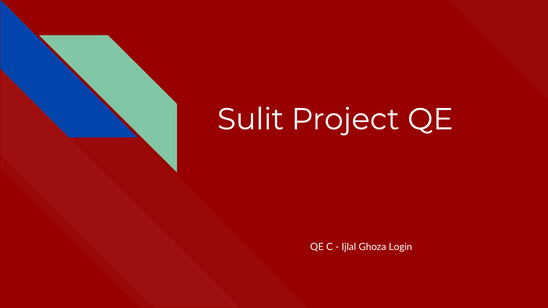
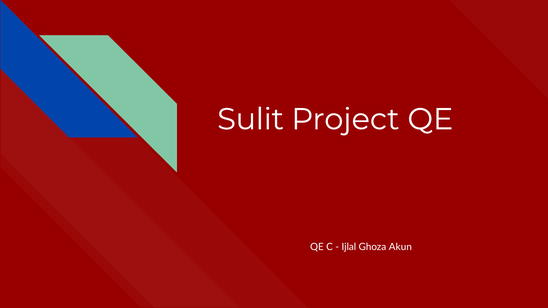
Login: Login -> Akun
